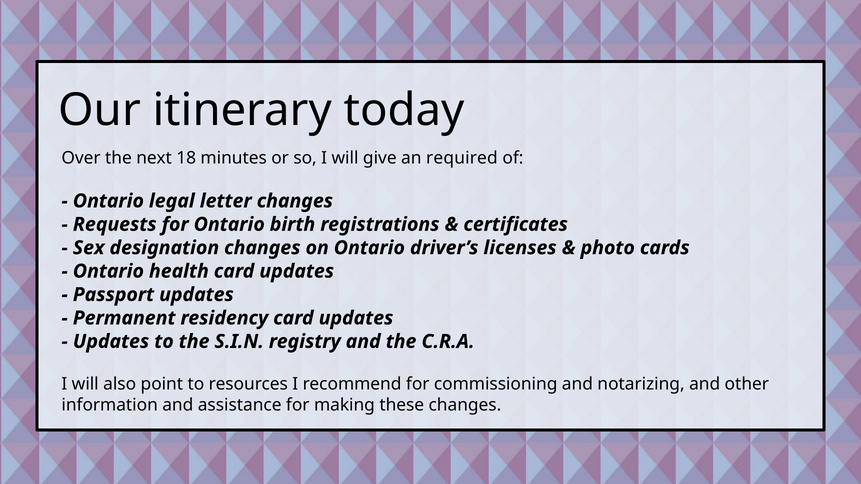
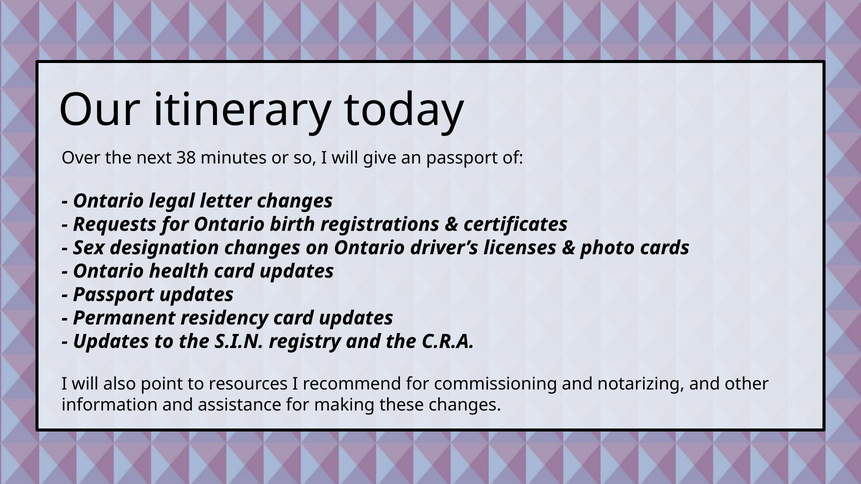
18: 18 -> 38
an required: required -> passport
